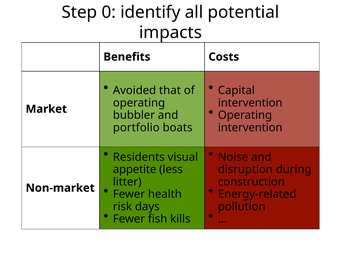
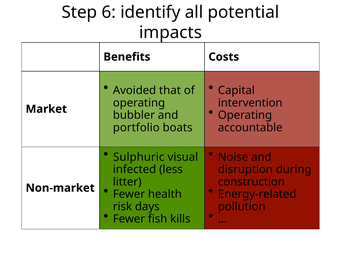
0: 0 -> 6
intervention at (250, 128): intervention -> accountable
Residents: Residents -> Sulphuric
appetite: appetite -> infected
